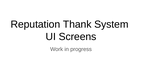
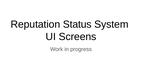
Thank: Thank -> Status
